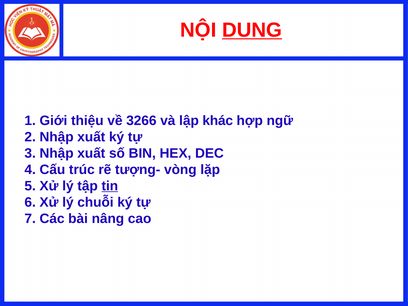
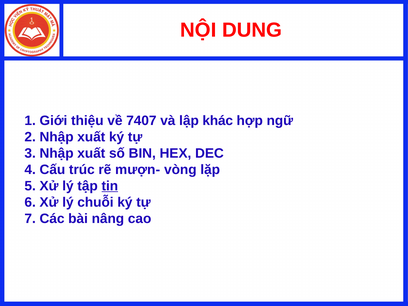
DUNG underline: present -> none
3266: 3266 -> 7407
tượng-: tượng- -> mượn-
